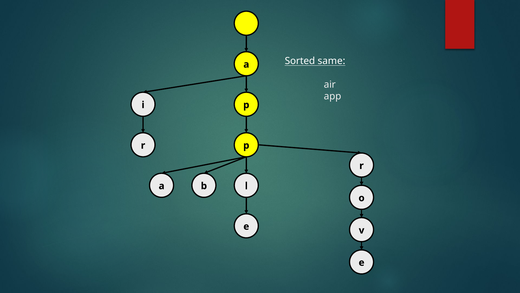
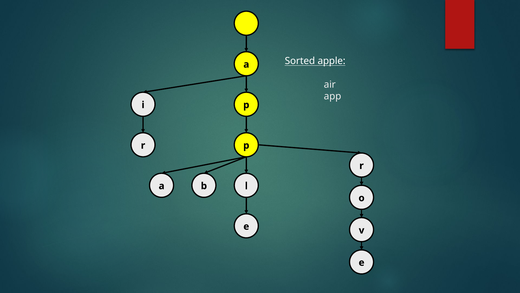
same: same -> apple
